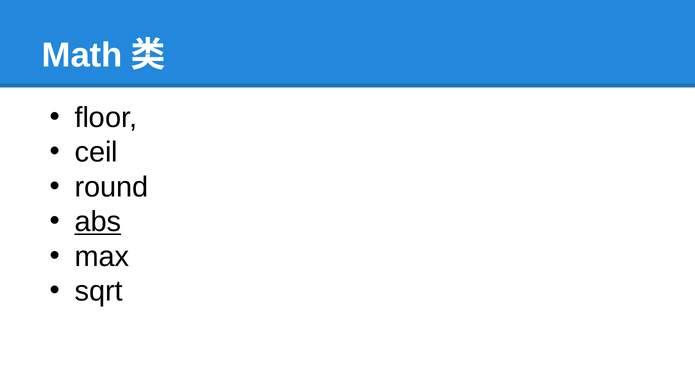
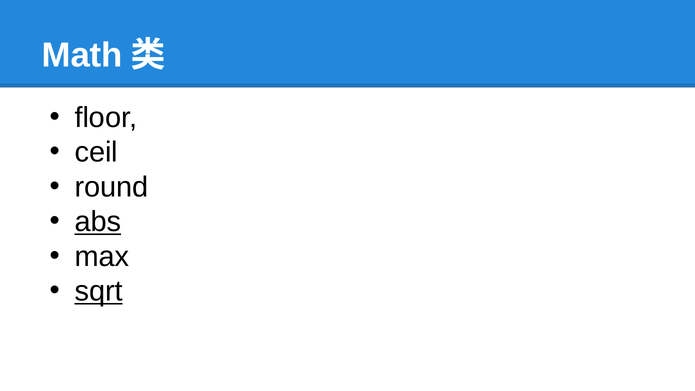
sqrt underline: none -> present
